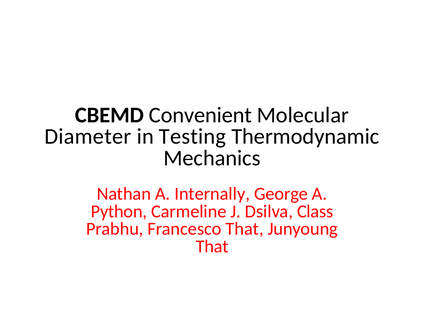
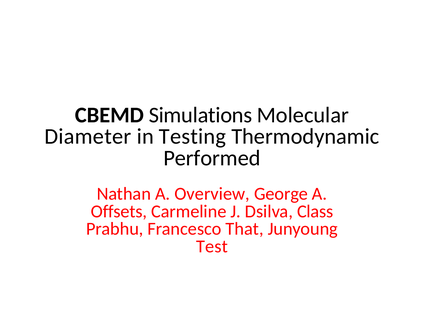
Convenient: Convenient -> Simulations
Mechanics: Mechanics -> Performed
Internally: Internally -> Overview
Python: Python -> Offsets
That at (212, 246): That -> Test
